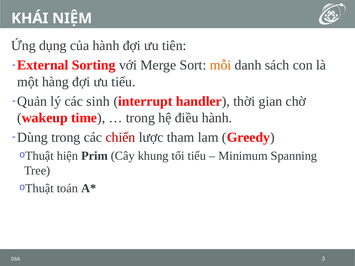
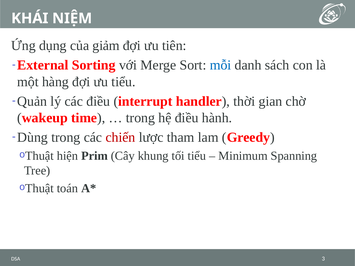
của hành: hành -> giảm
mỗi colour: orange -> blue
các sinh: sinh -> điều
